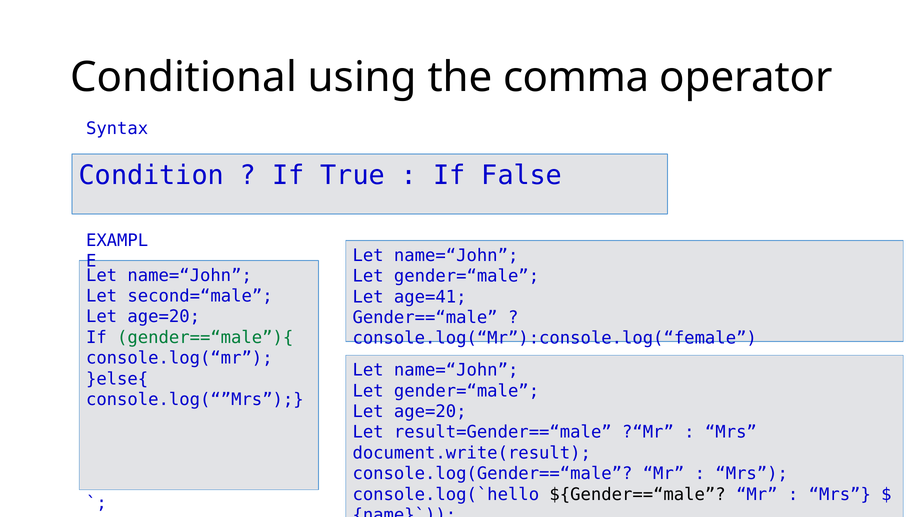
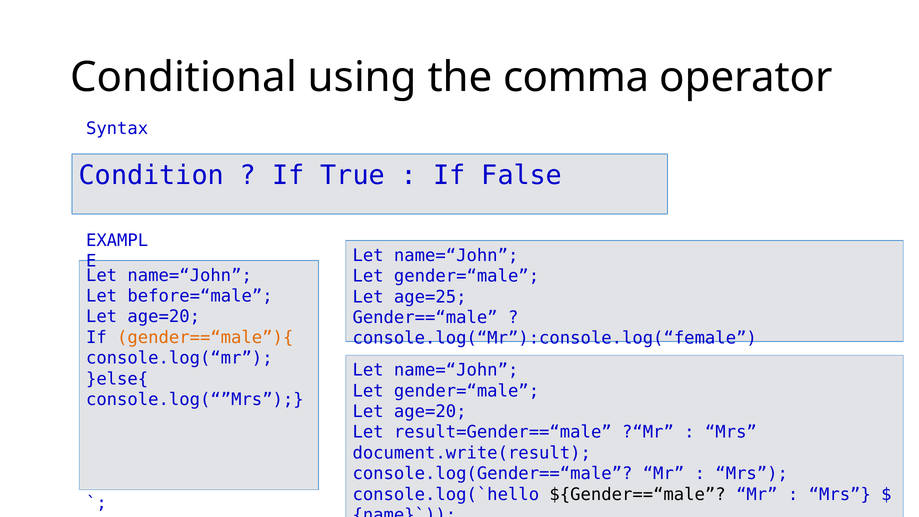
second=“male: second=“male -> before=“male
age=41: age=41 -> age=25
gender==“male”){ colour: green -> orange
